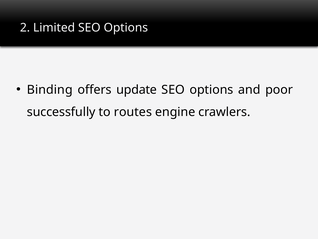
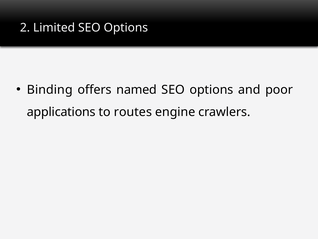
update: update -> named
successfully: successfully -> applications
